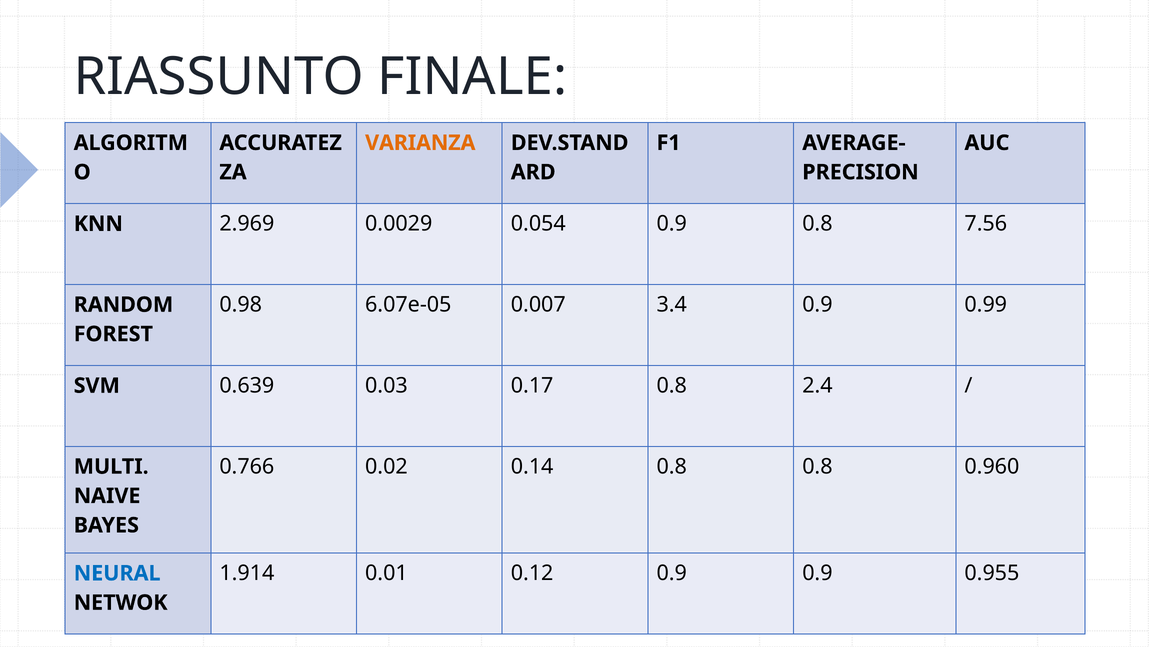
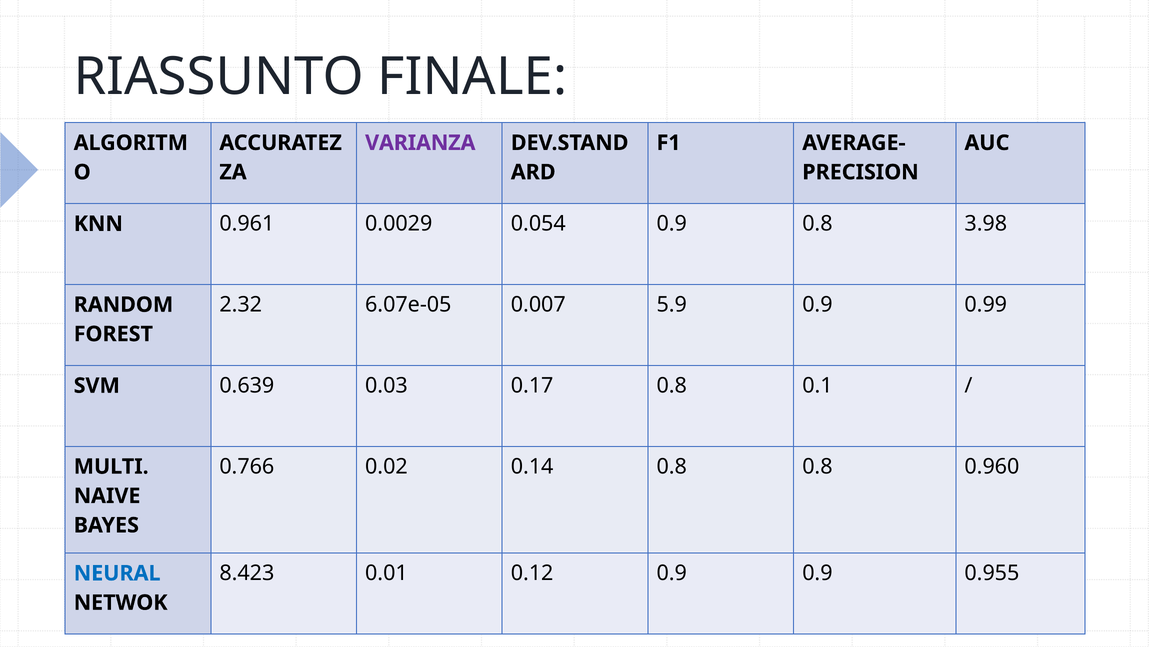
VARIANZA colour: orange -> purple
2.969: 2.969 -> 0.961
7.56: 7.56 -> 3.98
0.98: 0.98 -> 2.32
3.4: 3.4 -> 5.9
2.4: 2.4 -> 0.1
1.914: 1.914 -> 8.423
